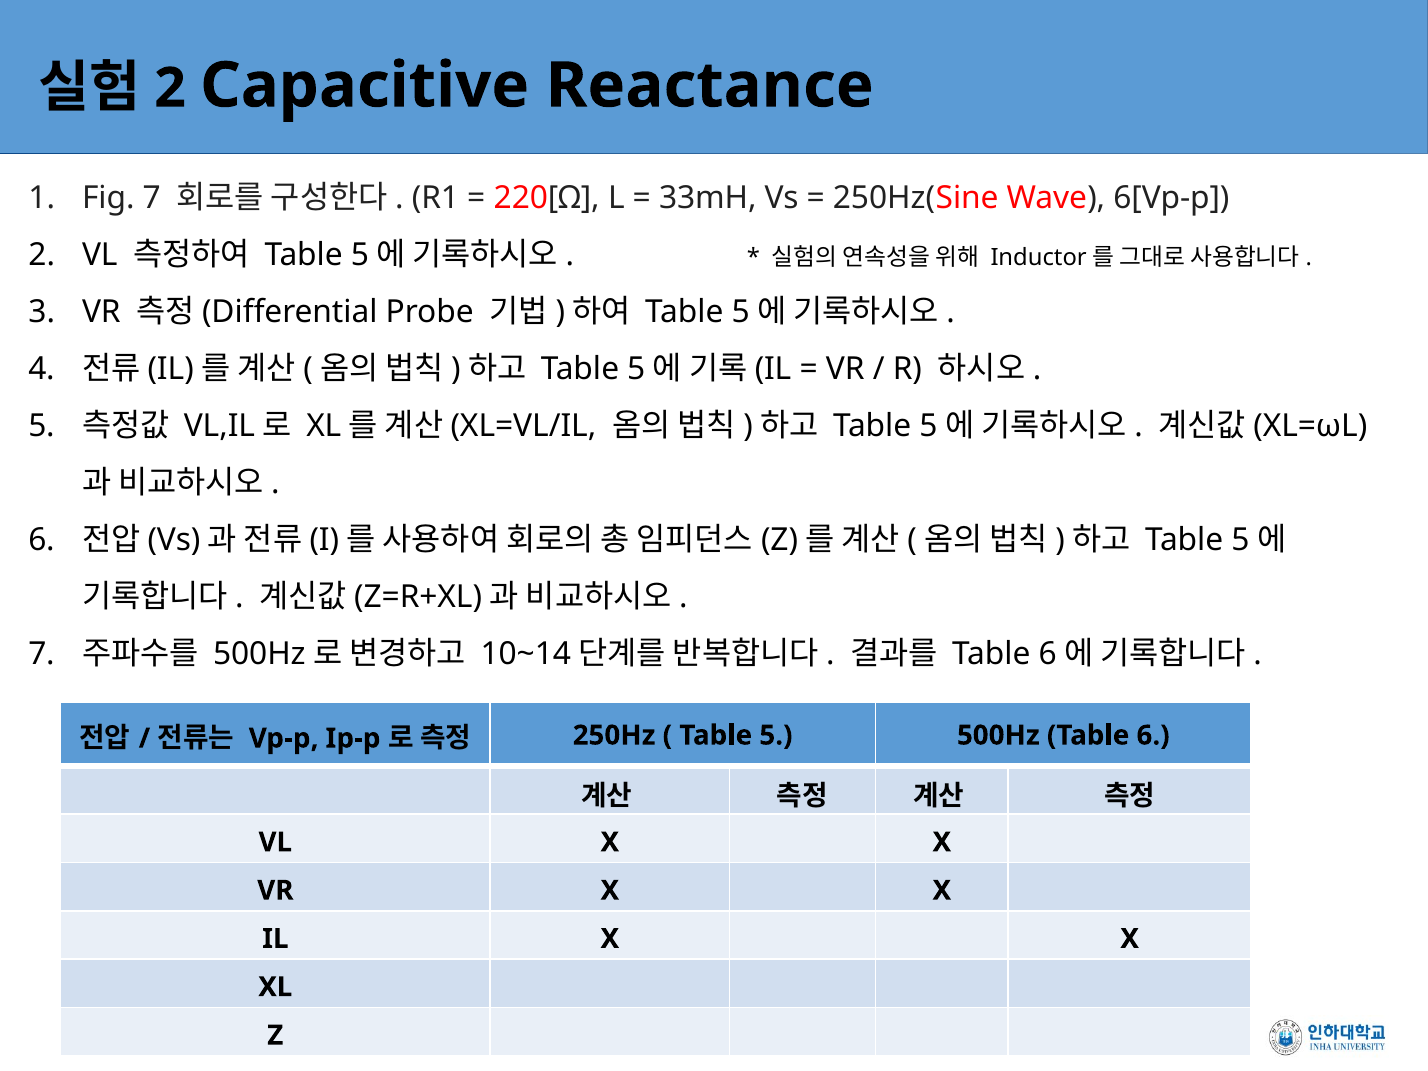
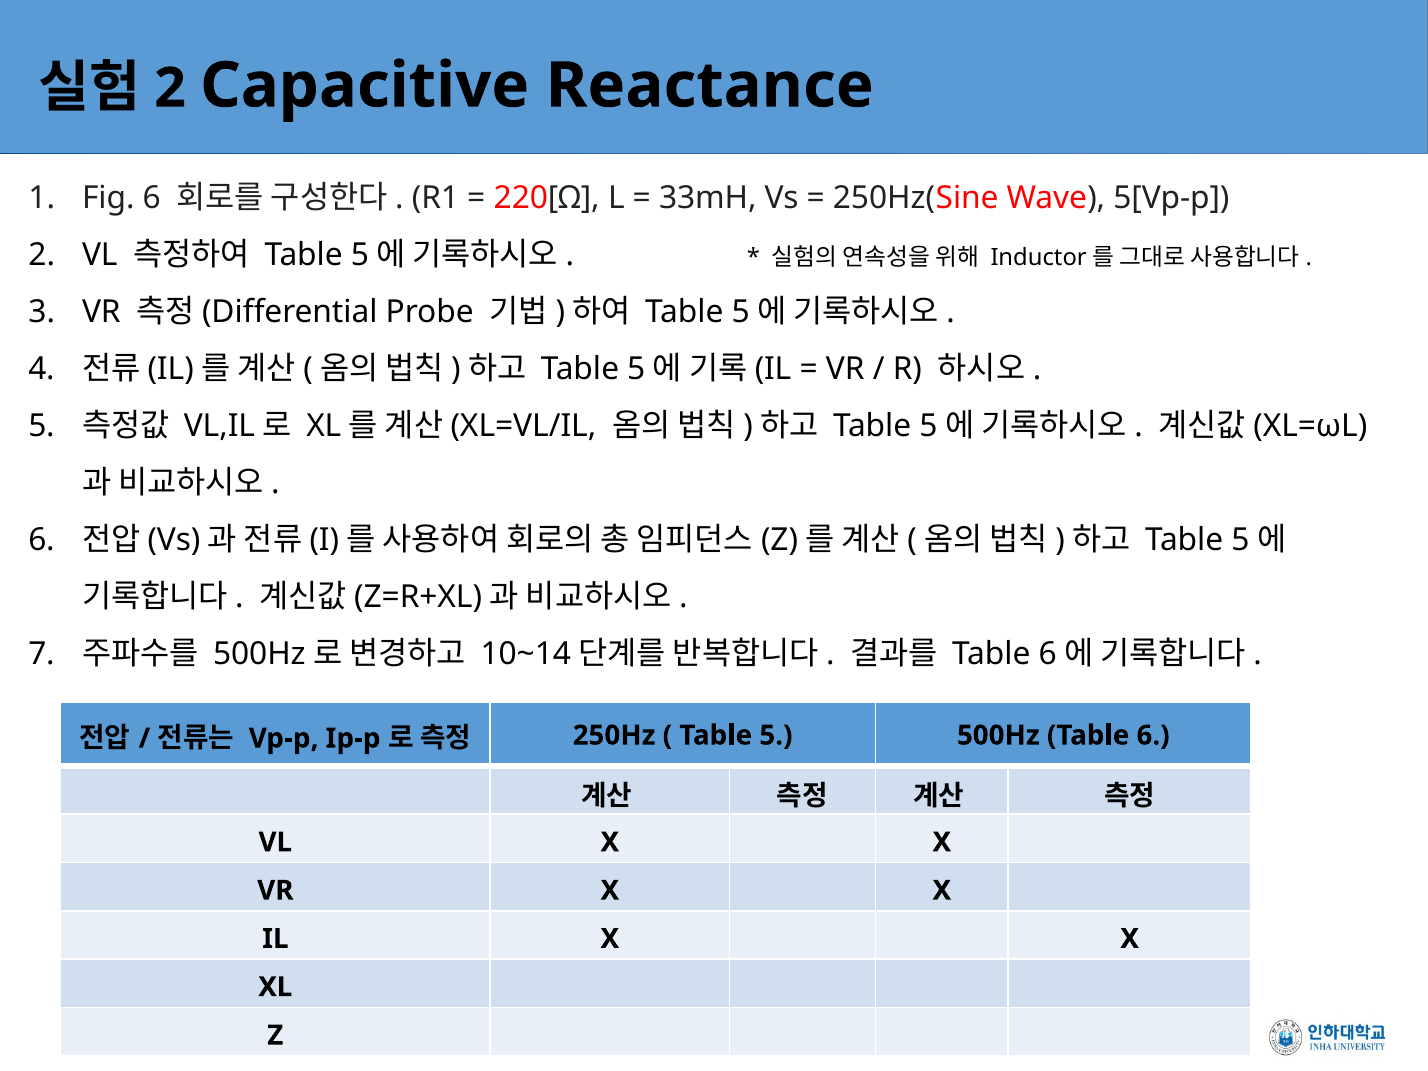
Fig 7: 7 -> 6
6[Vp-p: 6[Vp-p -> 5[Vp-p
